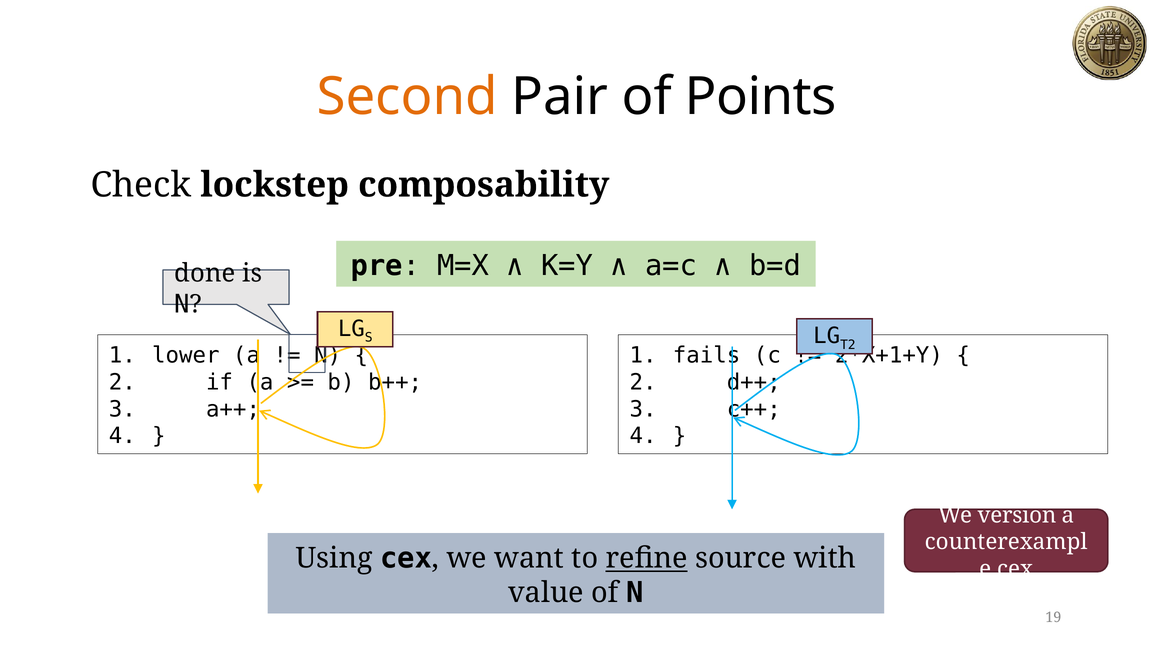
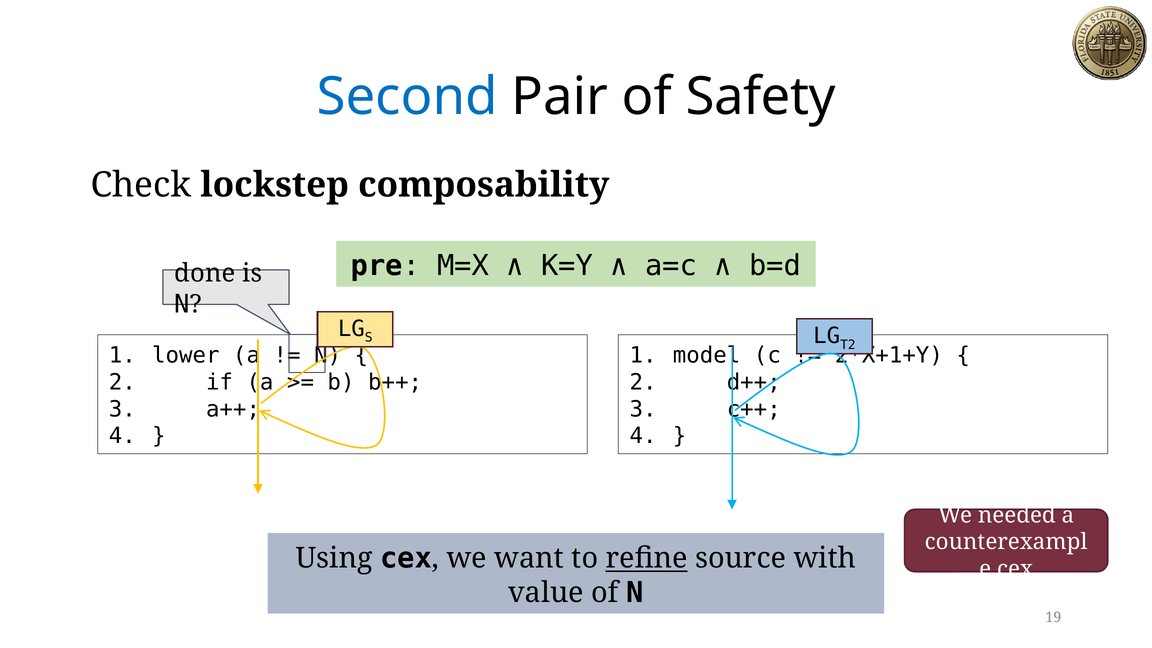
Second colour: orange -> blue
Points: Points -> Safety
fails at (707, 355): fails -> model
version: version -> needed
